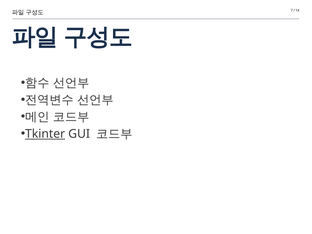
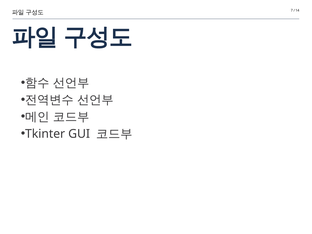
Tkinter underline: present -> none
